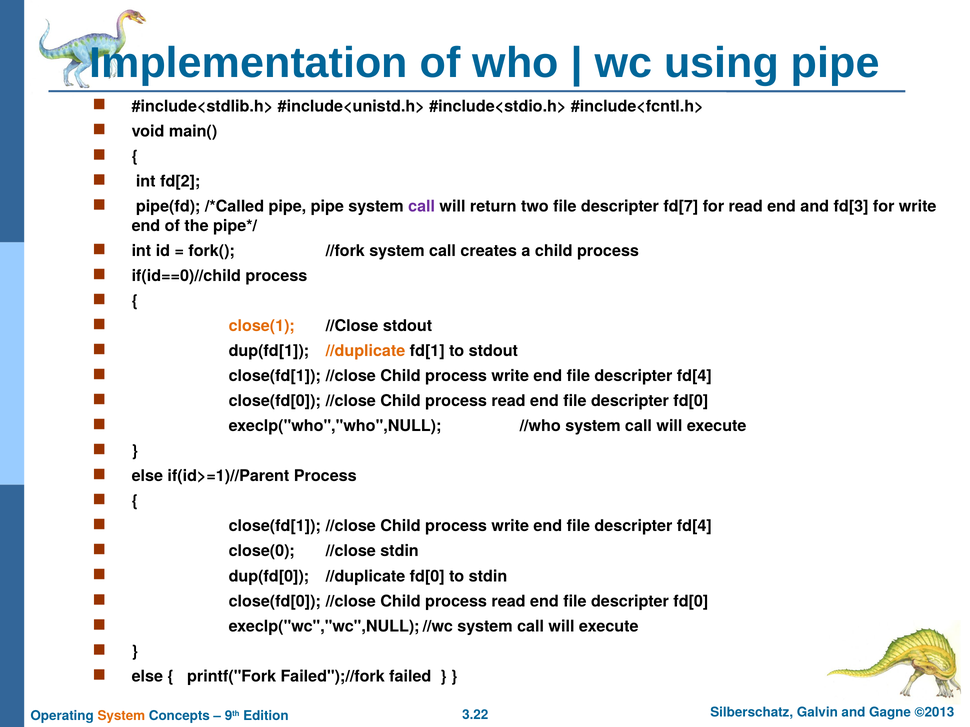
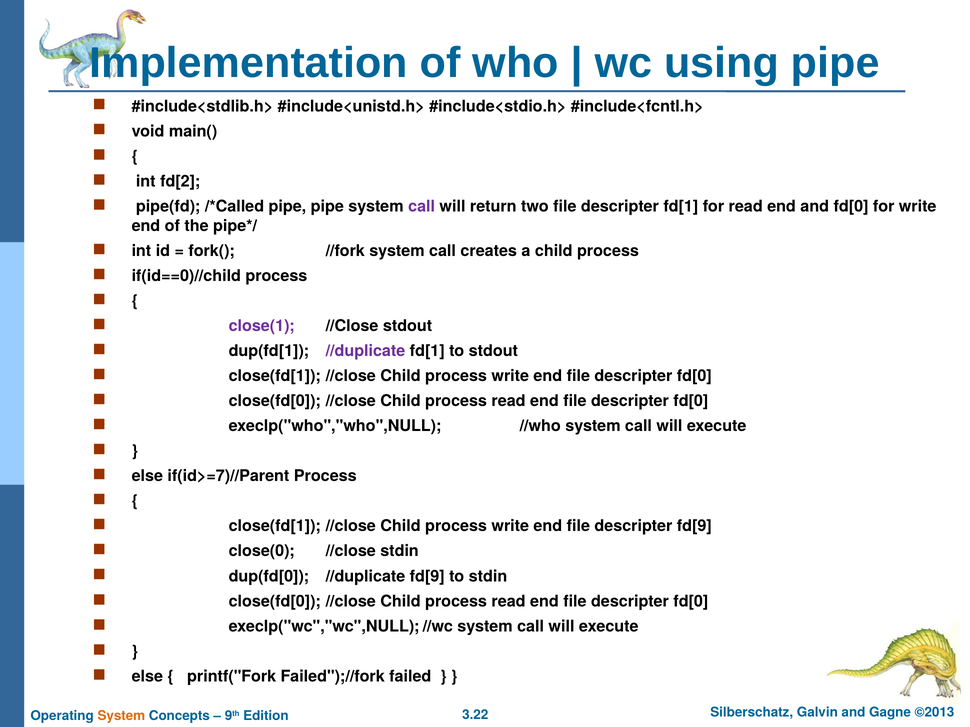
descripter fd[7: fd[7 -> fd[1
and fd[3: fd[3 -> fd[0
close(1 colour: orange -> purple
//duplicate at (365, 351) colour: orange -> purple
fd[4 at (694, 376): fd[4 -> fd[0
if(id>=1)//Parent: if(id>=1)//Parent -> if(id>=7)//Parent
fd[4 at (694, 526): fd[4 -> fd[9
//duplicate fd[0: fd[0 -> fd[9
